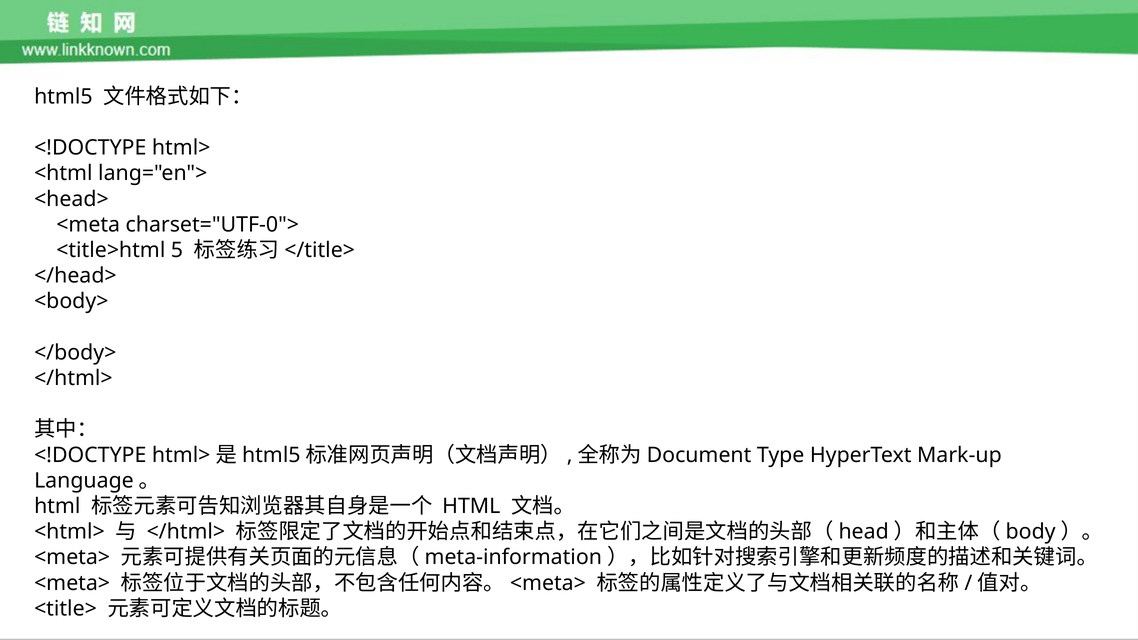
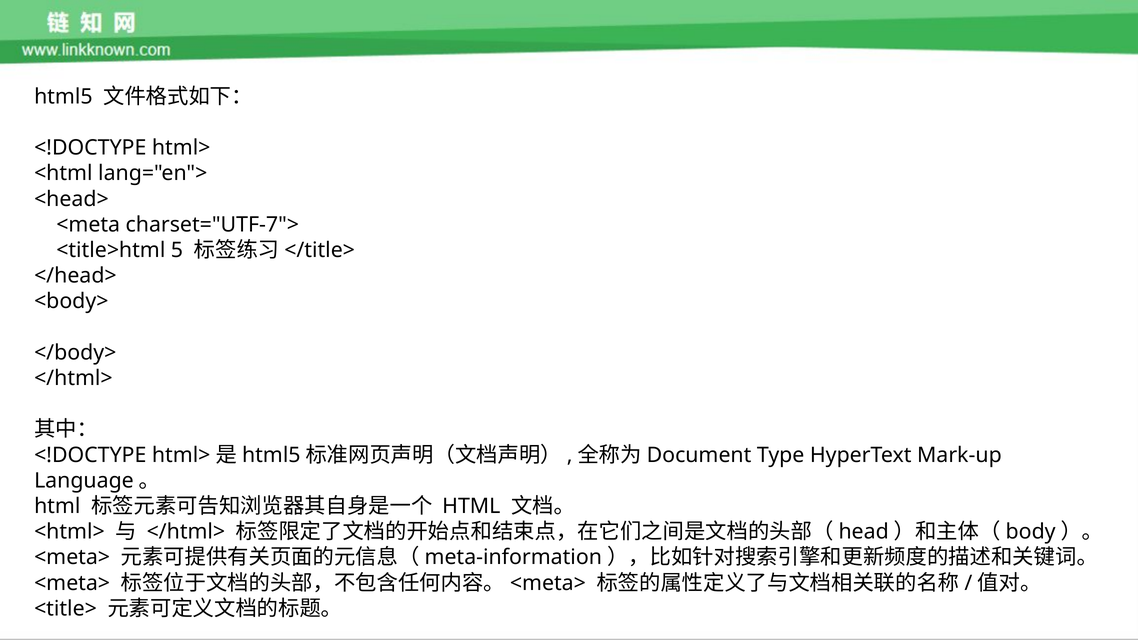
charset="UTF-0">: charset="UTF-0"> -> charset="UTF-7">
